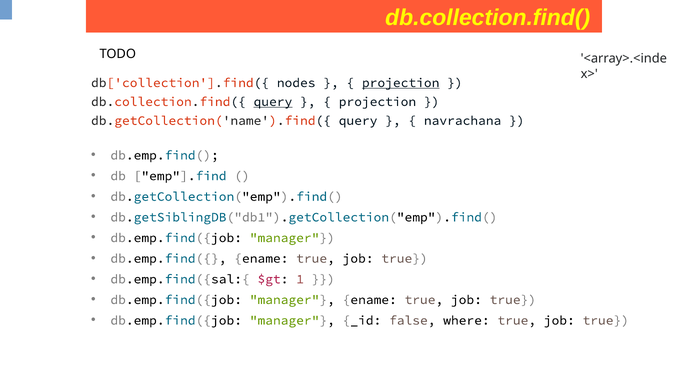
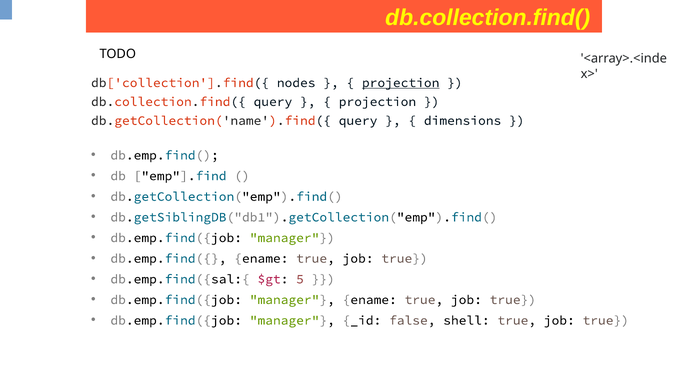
query at (273, 102) underline: present -> none
navrachana: navrachana -> dimensions
1: 1 -> 5
where: where -> shell
